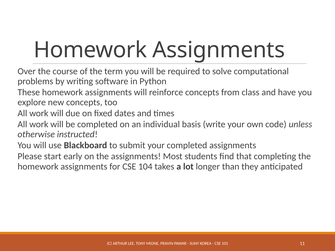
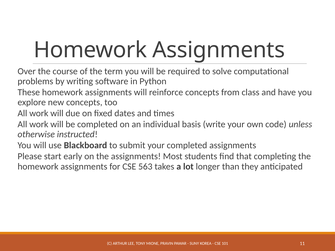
104: 104 -> 563
